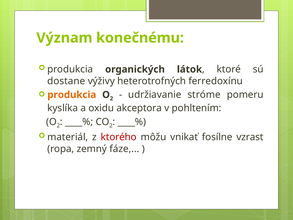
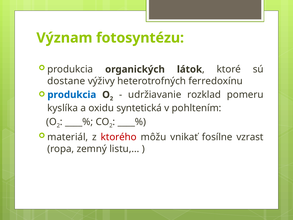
konečnému: konečnému -> fotosyntézu
produkcia at (72, 95) colour: orange -> blue
stróme: stróme -> rozklad
akceptora: akceptora -> syntetická
fáze: fáze -> listu
